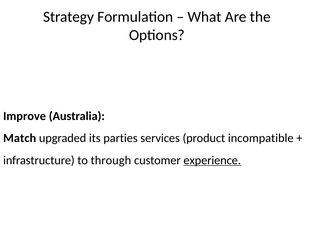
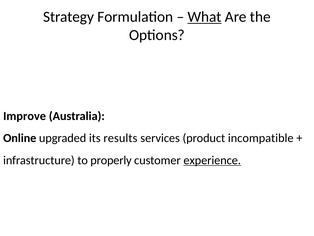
What underline: none -> present
Match: Match -> Online
parties: parties -> results
through: through -> properly
